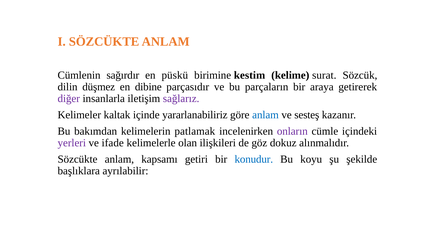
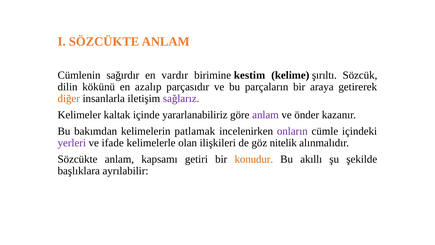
püskü: püskü -> vardır
surat: surat -> şırıltı
düşmez: düşmez -> kökünü
dibine: dibine -> azalıp
diğer colour: purple -> orange
anlam at (265, 115) colour: blue -> purple
sesteş: sesteş -> önder
dokuz: dokuz -> nitelik
konudur colour: blue -> orange
koyu: koyu -> akıllı
